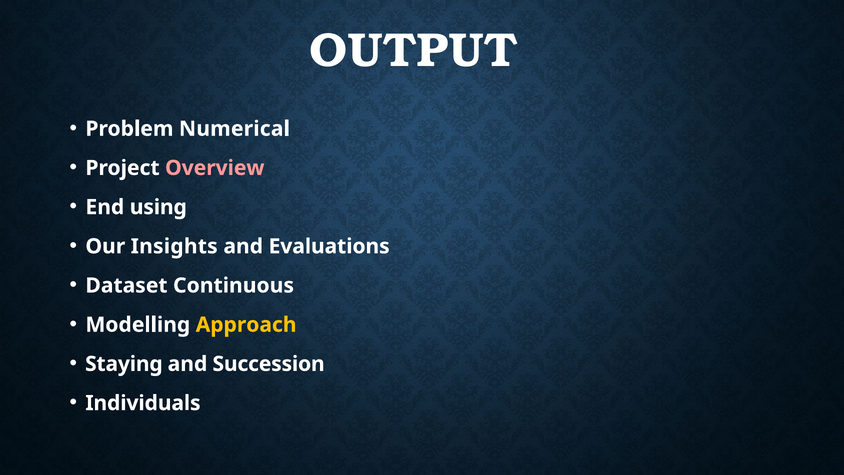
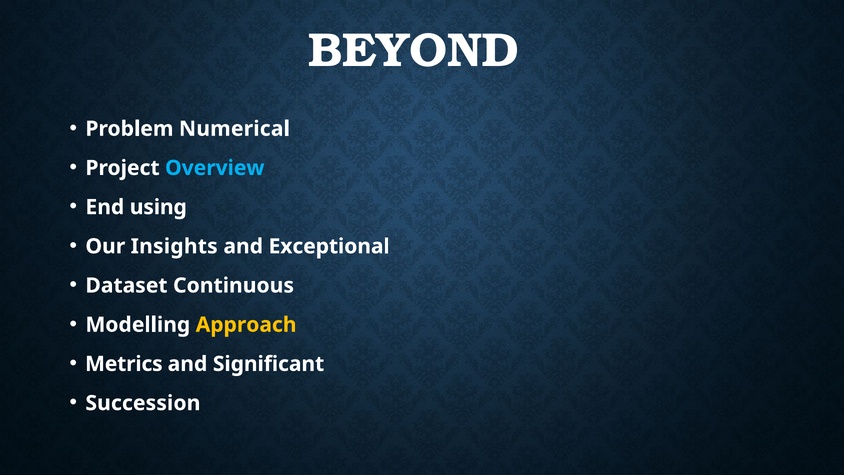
OUTPUT: OUTPUT -> BEYOND
Overview colour: pink -> light blue
Evaluations: Evaluations -> Exceptional
Staying: Staying -> Metrics
Succession: Succession -> Significant
Individuals: Individuals -> Succession
